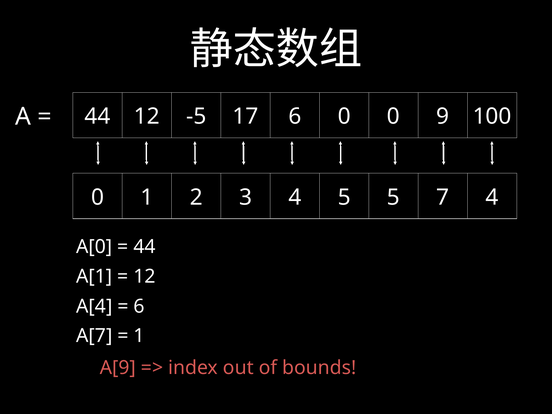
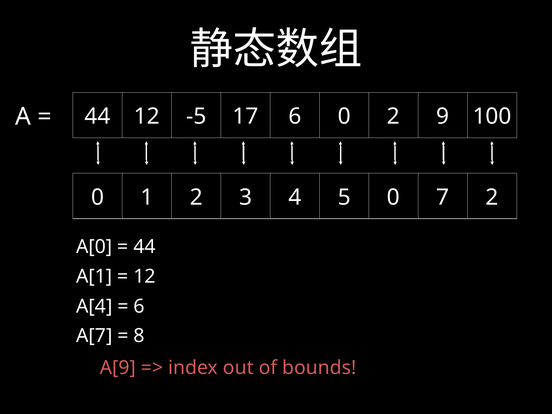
0 0: 0 -> 2
5 5: 5 -> 0
7 4: 4 -> 2
1 at (139, 336): 1 -> 8
